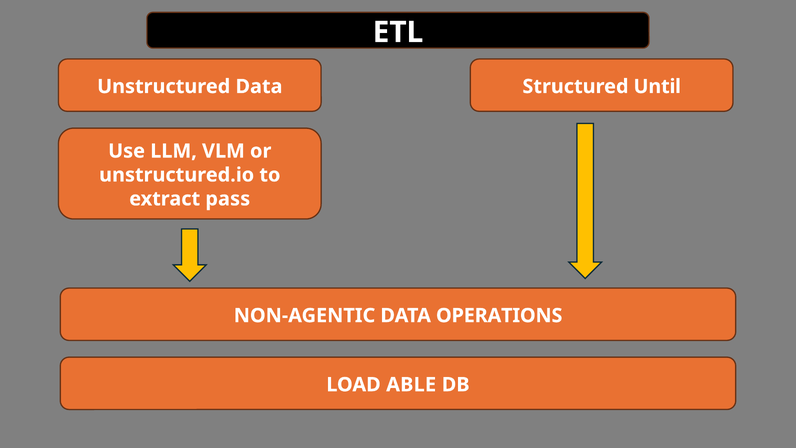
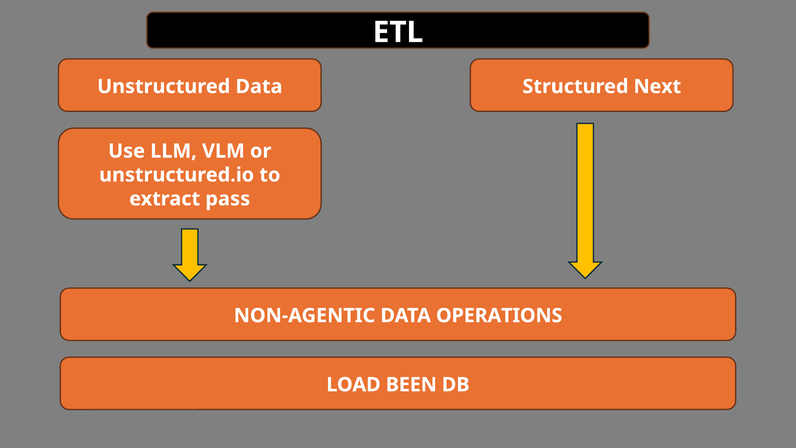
Until: Until -> Next
ABLE: ABLE -> BEEN
